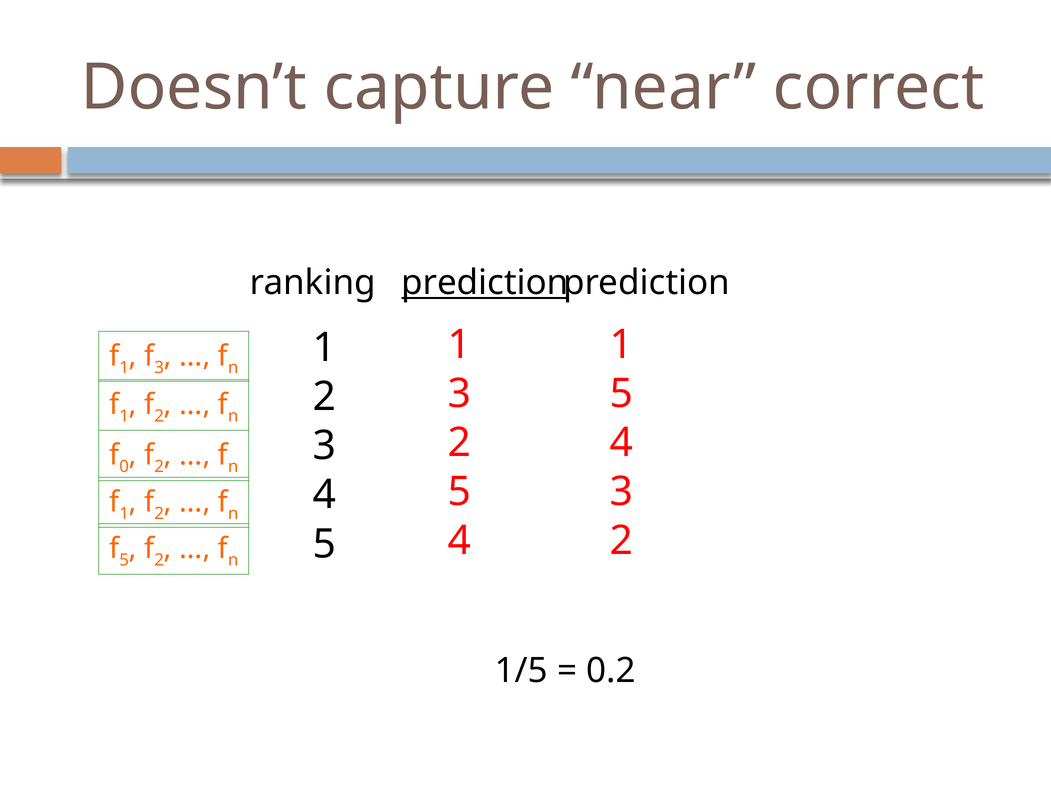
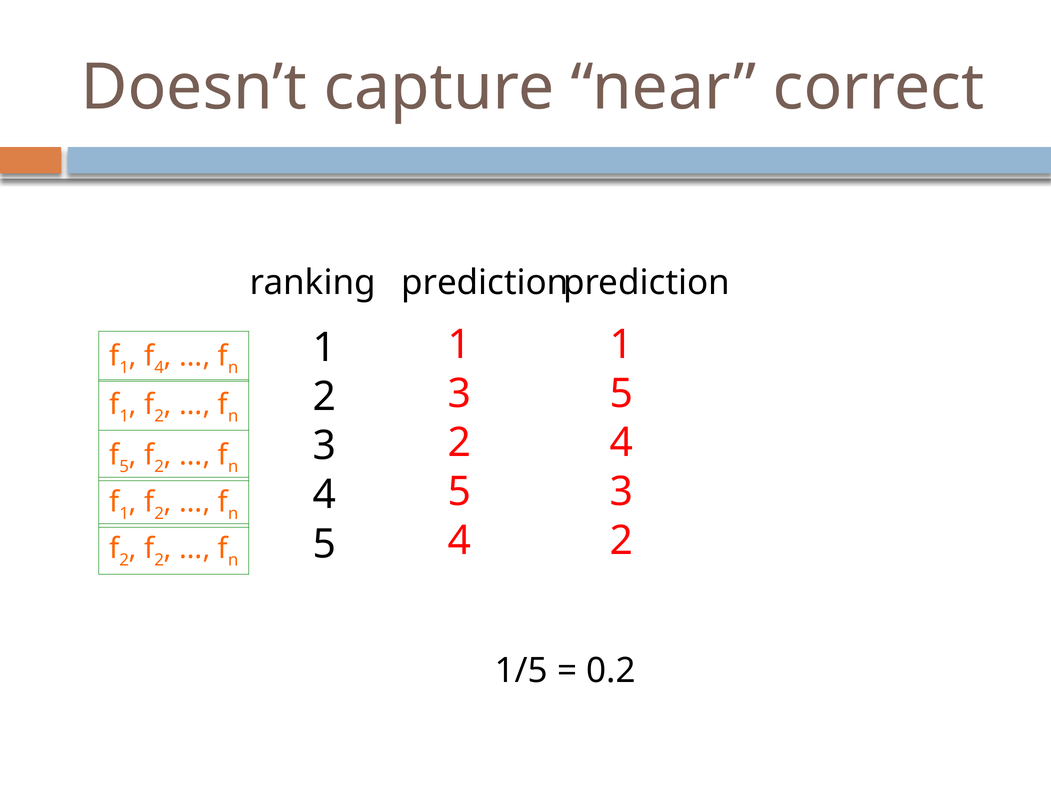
prediction at (485, 283) underline: present -> none
3 at (159, 368): 3 -> 4
0 at (124, 467): 0 -> 5
5 at (124, 560): 5 -> 2
